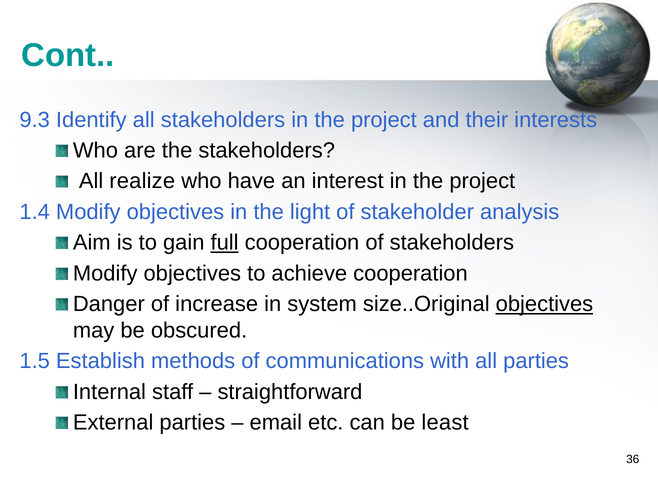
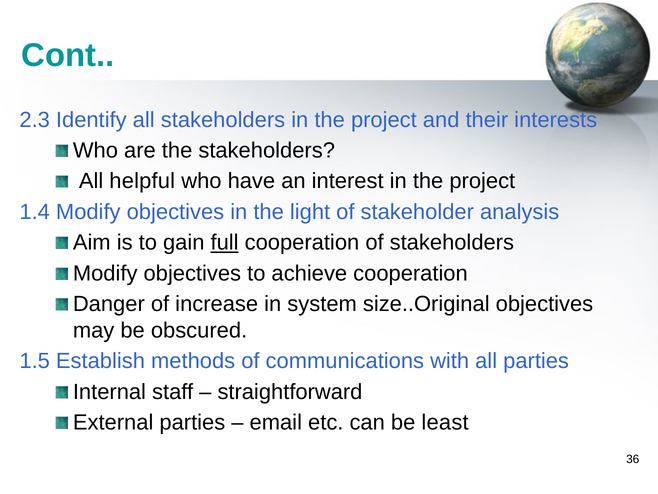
9.3: 9.3 -> 2.3
realize: realize -> helpful
objectives at (544, 304) underline: present -> none
